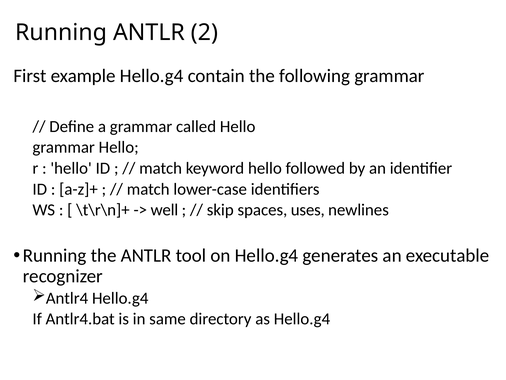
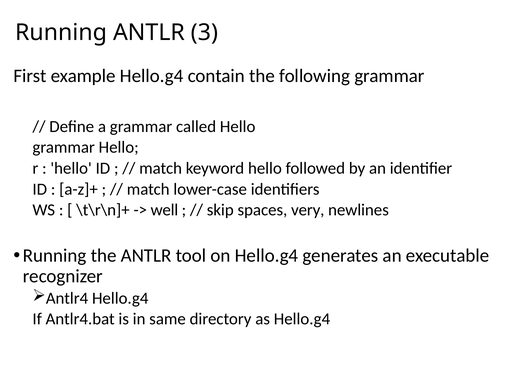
2: 2 -> 3
uses: uses -> very
